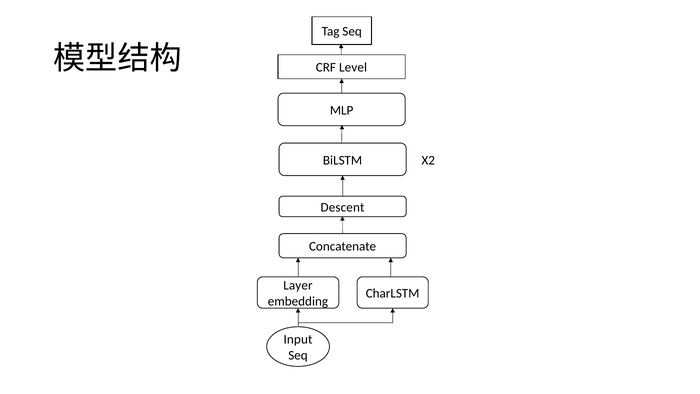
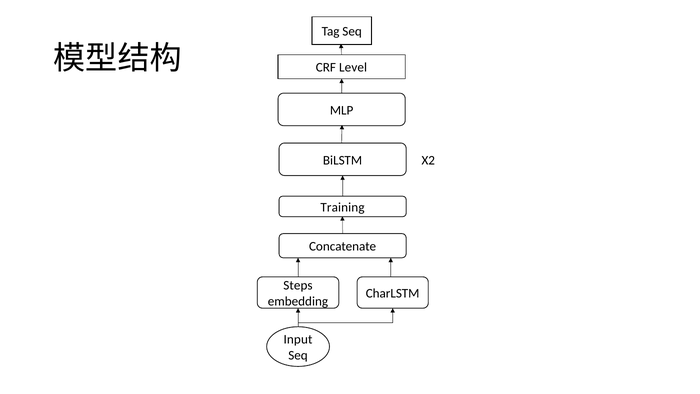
Descent: Descent -> Training
Layer: Layer -> Steps
